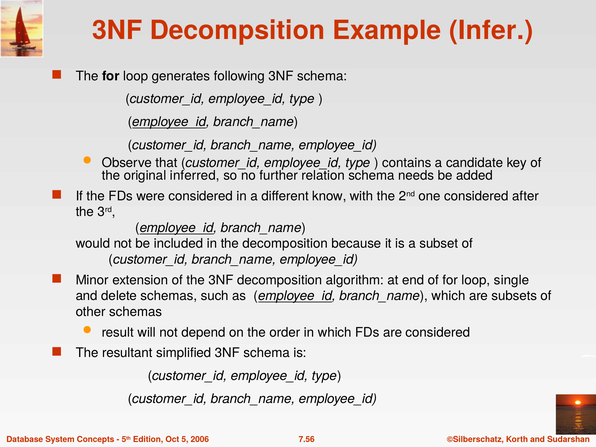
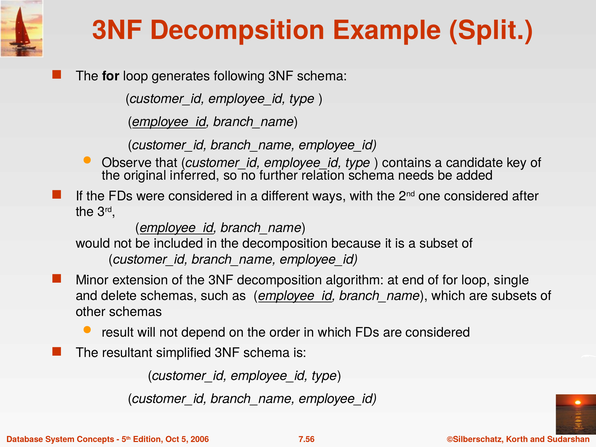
Infer: Infer -> Split
know: know -> ways
